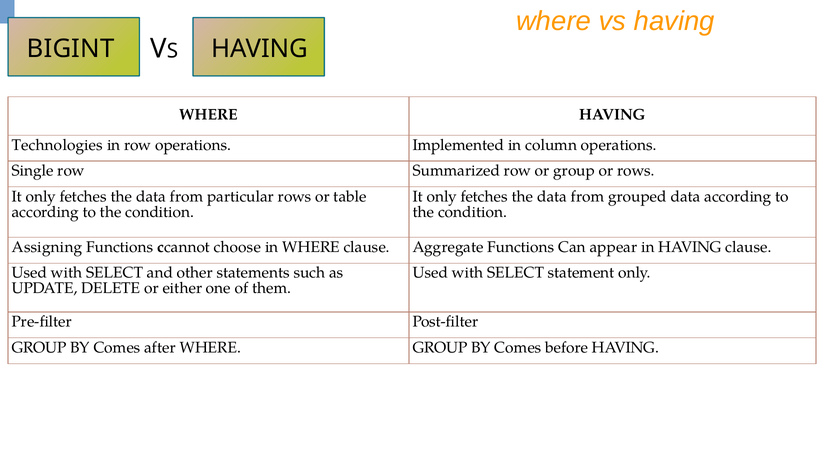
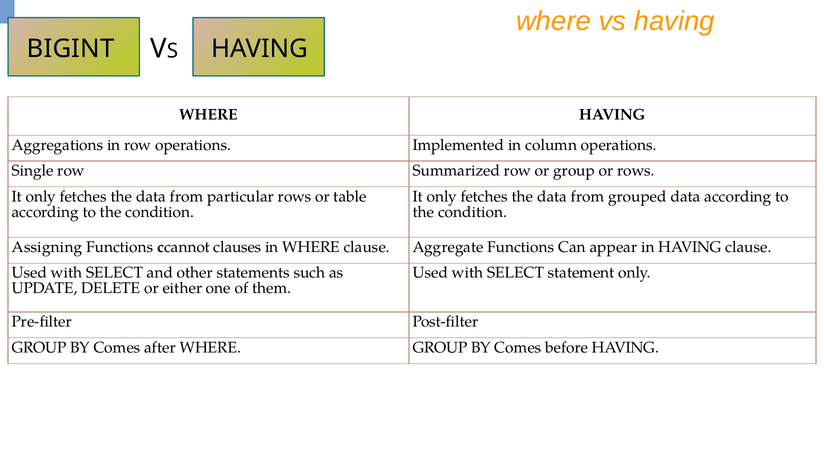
Technologies: Technologies -> Aggregations
choose: choose -> clauses
